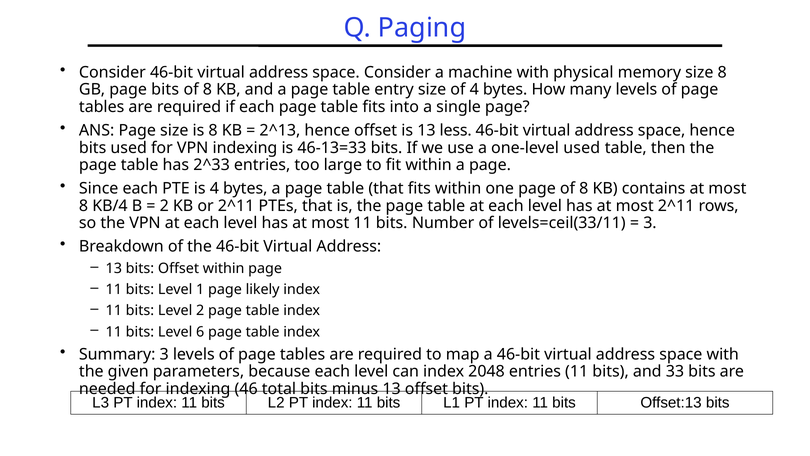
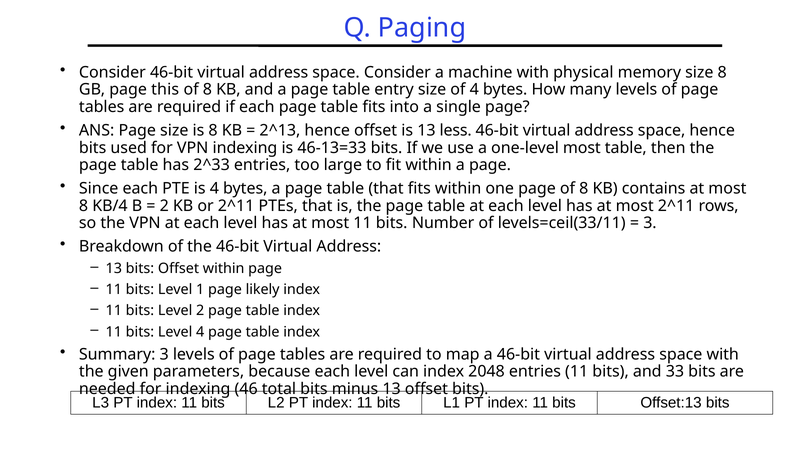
page bits: bits -> this
one-level used: used -> most
Level 6: 6 -> 4
